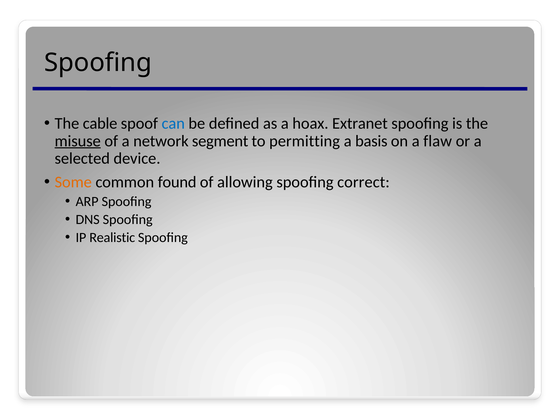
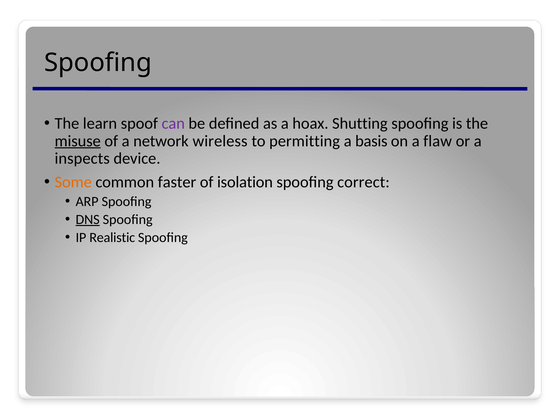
cable: cable -> learn
can colour: blue -> purple
Extranet: Extranet -> Shutting
segment: segment -> wireless
selected: selected -> inspects
found: found -> faster
allowing: allowing -> isolation
DNS underline: none -> present
